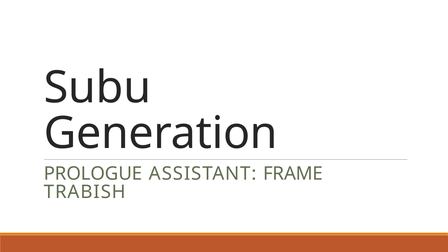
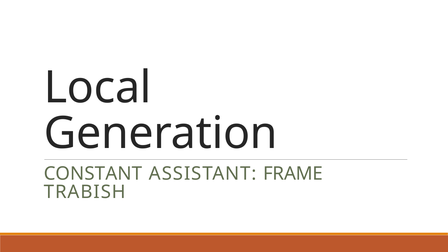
Subu: Subu -> Local
PROLOGUE: PROLOGUE -> CONSTANT
